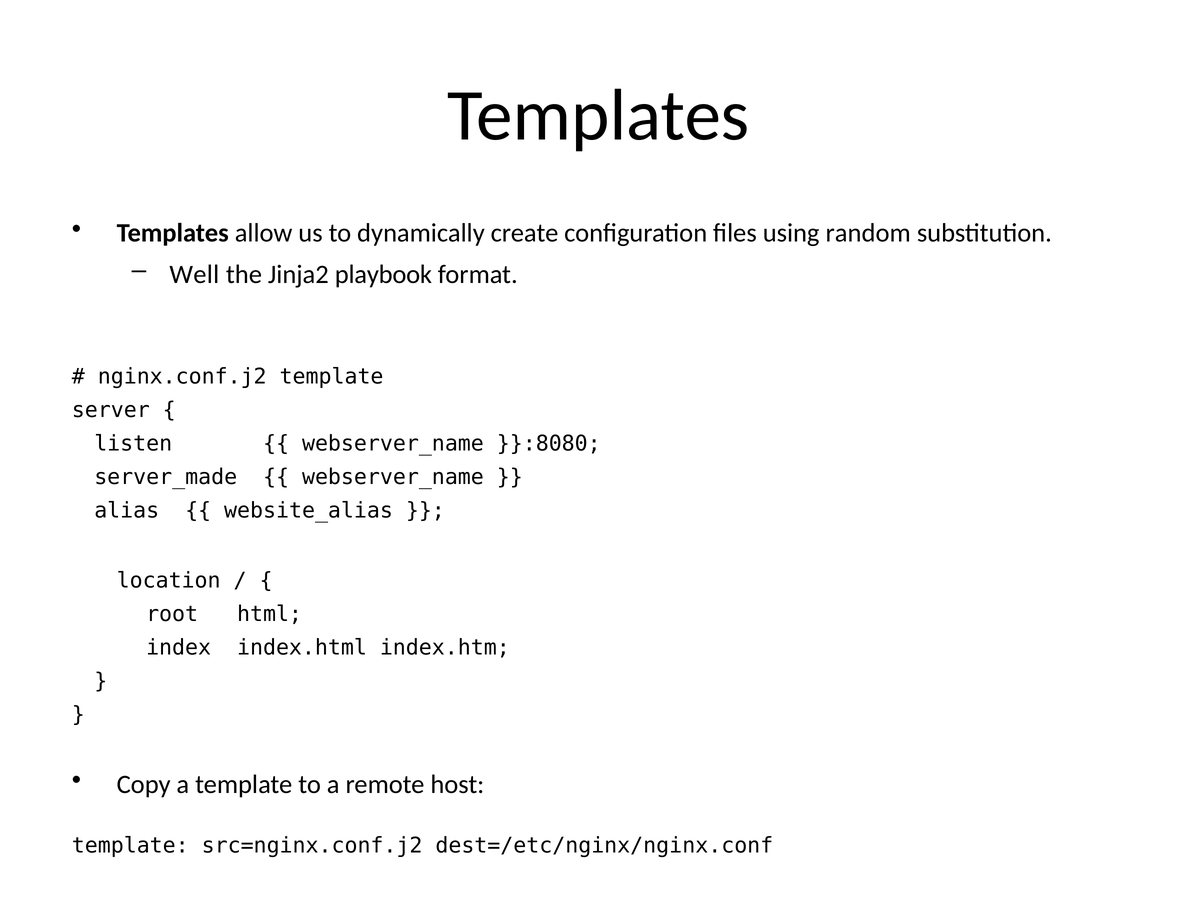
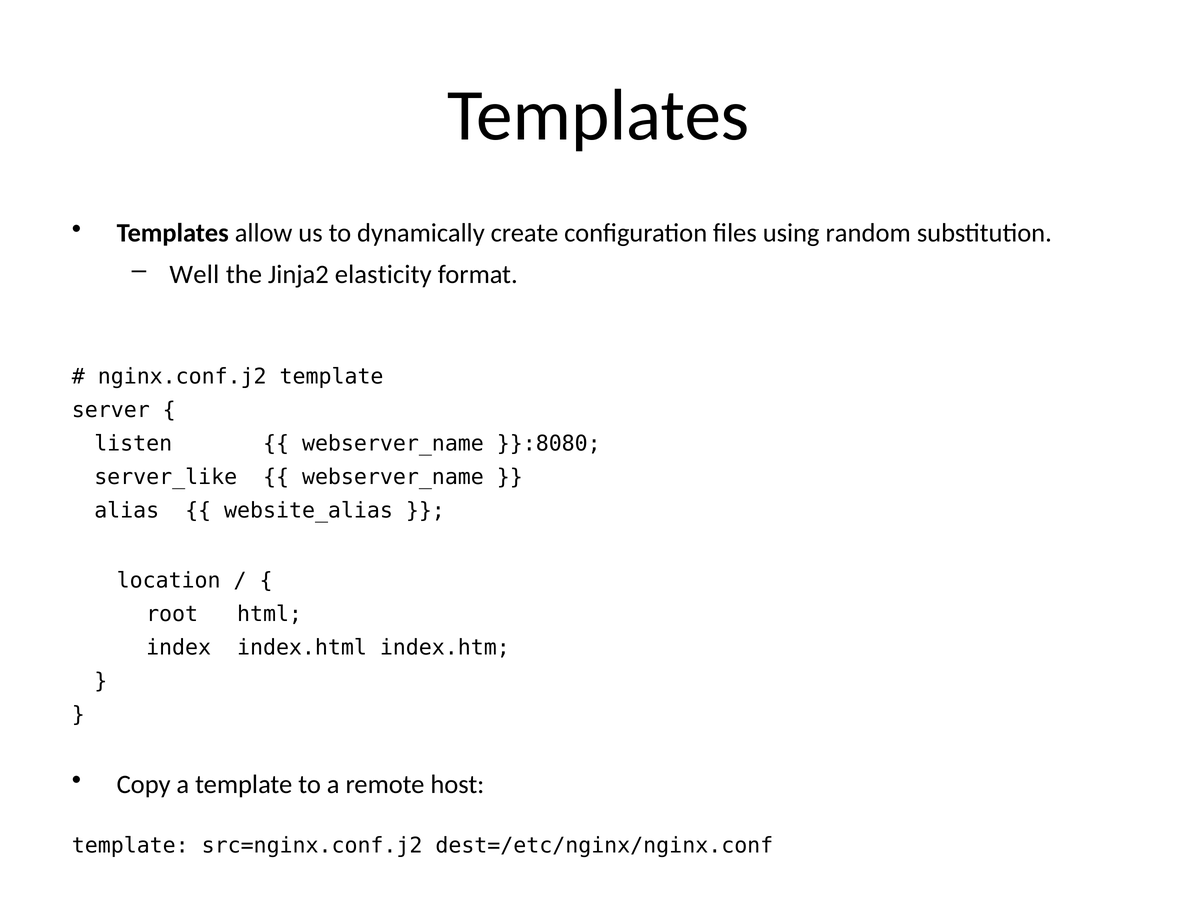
playbook: playbook -> elasticity
server_made: server_made -> server_like
